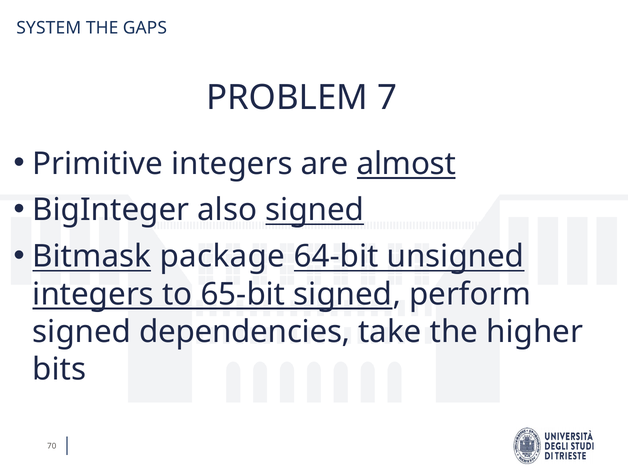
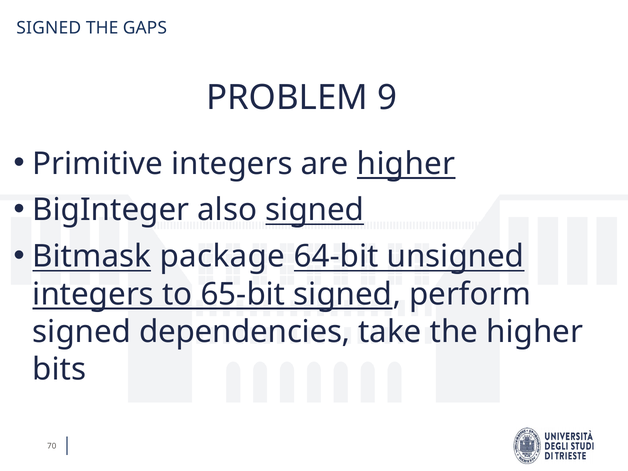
SYSTEM at (49, 28): SYSTEM -> SIGNED
7: 7 -> 9
are almost: almost -> higher
